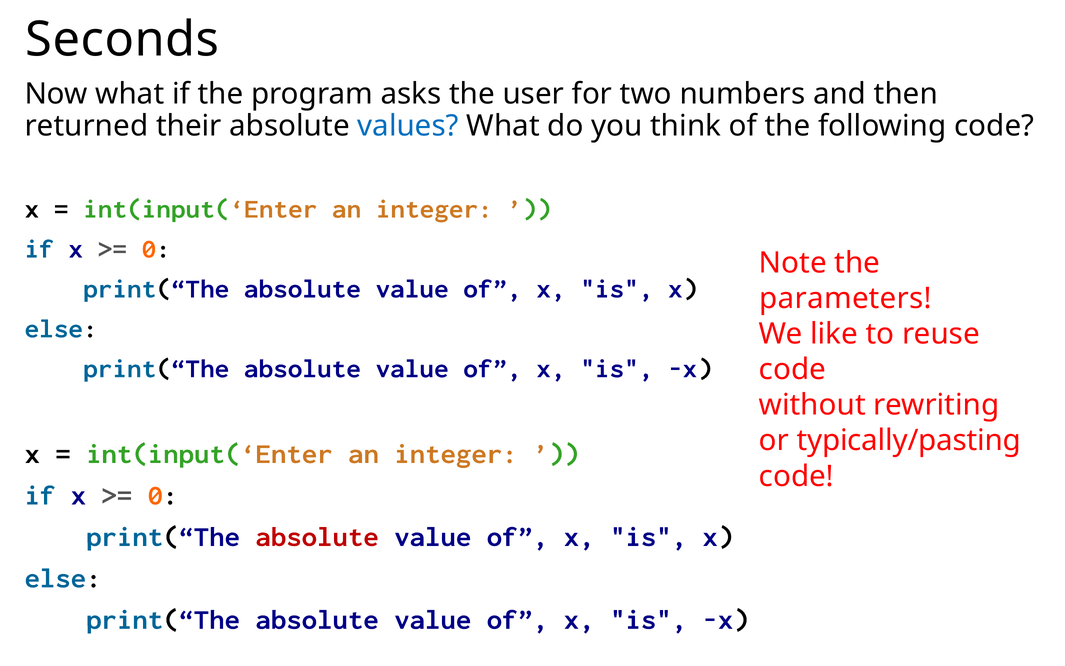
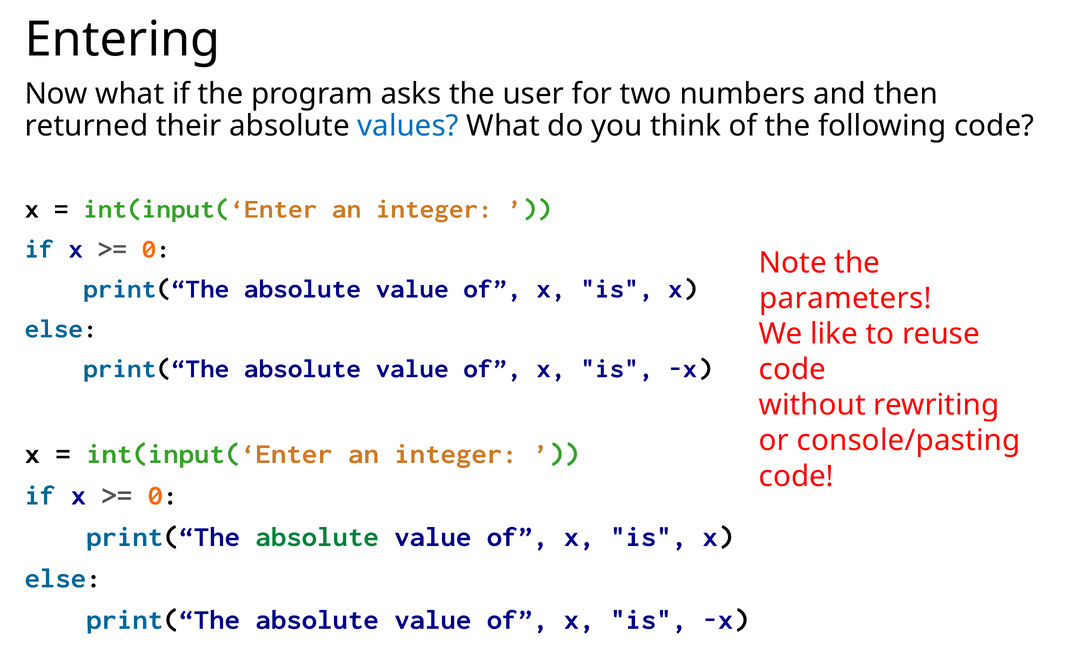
Seconds: Seconds -> Entering
typically/pasting: typically/pasting -> console/pasting
absolute at (317, 536) colour: red -> green
